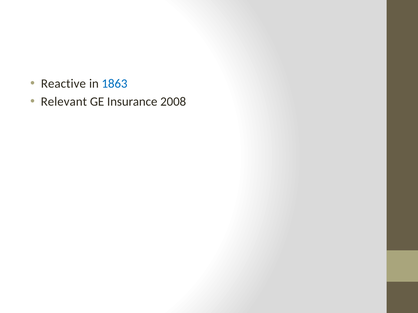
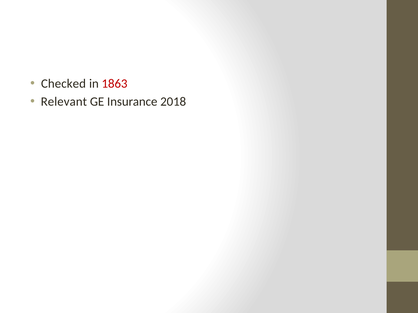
Reactive: Reactive -> Checked
1863 colour: blue -> red
2008: 2008 -> 2018
